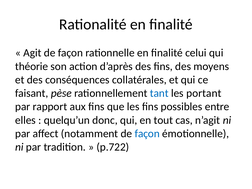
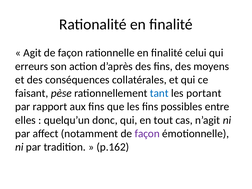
théorie: théorie -> erreurs
façon at (147, 134) colour: blue -> purple
p.722: p.722 -> p.162
